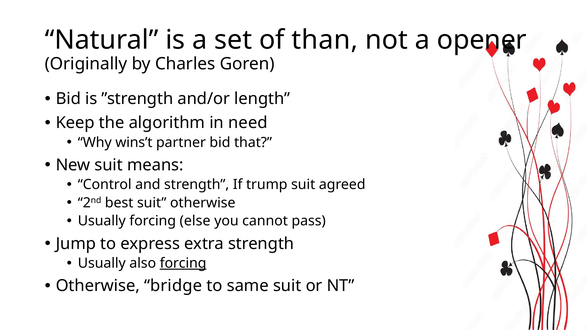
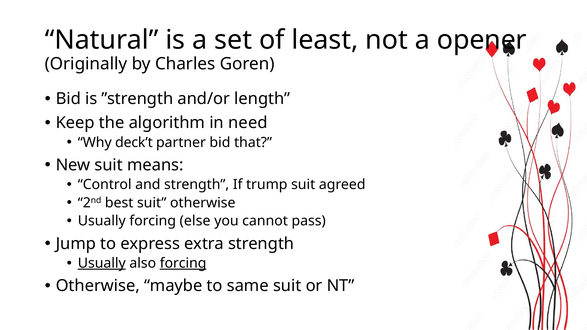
than: than -> least
wins’t: wins’t -> deck’t
Usually at (102, 263) underline: none -> present
bridge: bridge -> maybe
